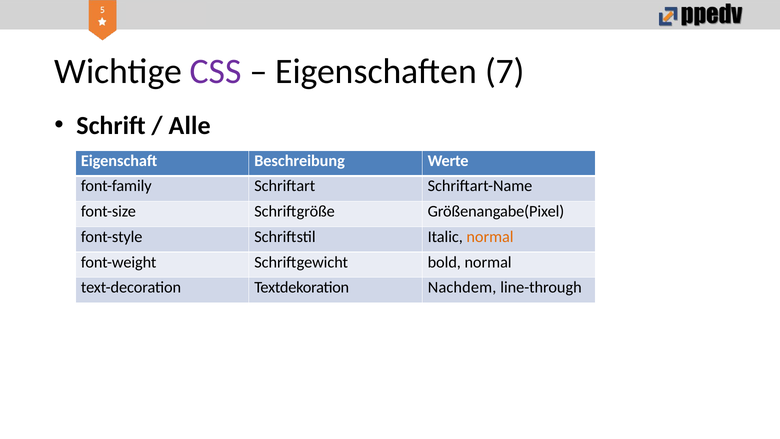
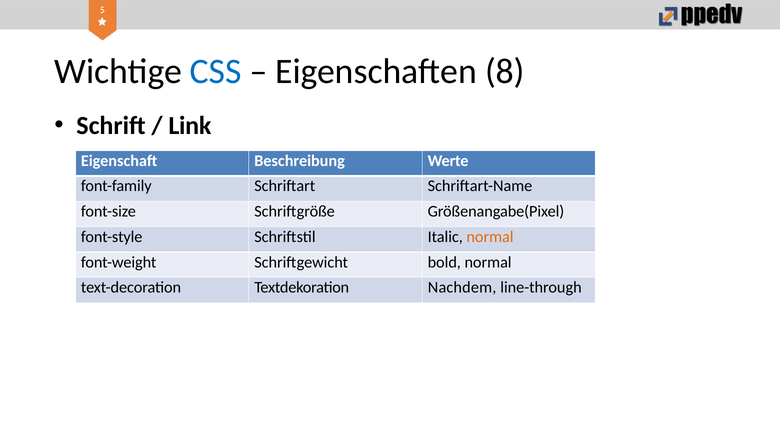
CSS colour: purple -> blue
7: 7 -> 8
Alle: Alle -> Link
